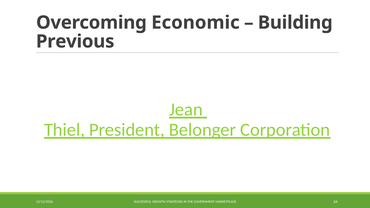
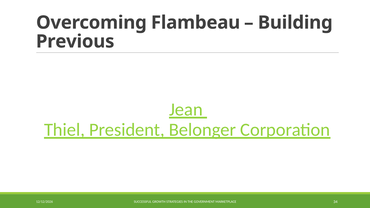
Economic: Economic -> Flambeau
